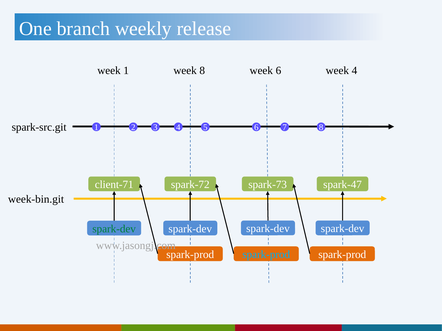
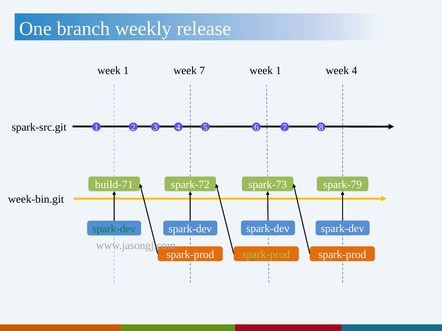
week 8: 8 -> 7
6 at (278, 70): 6 -> 1
client-71: client-71 -> build-71
spark-47: spark-47 -> spark-79
spark-prod at (266, 255) colour: light blue -> light green
